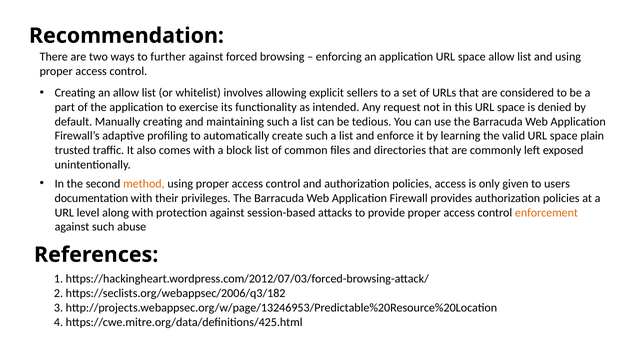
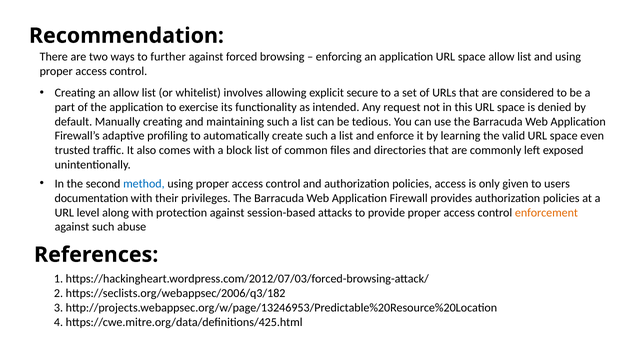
sellers: sellers -> secure
plain: plain -> even
method colour: orange -> blue
